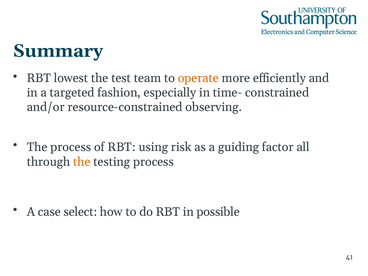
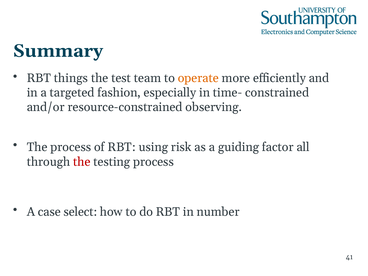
lowest: lowest -> things
the at (82, 162) colour: orange -> red
possible: possible -> number
